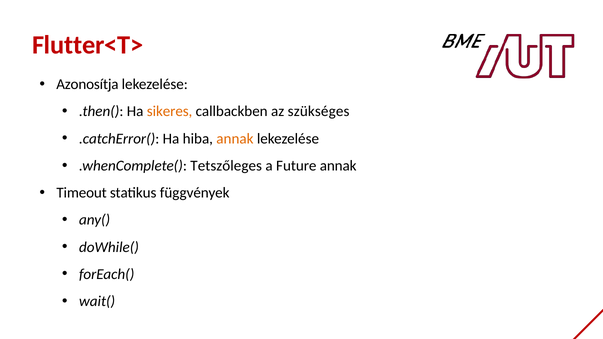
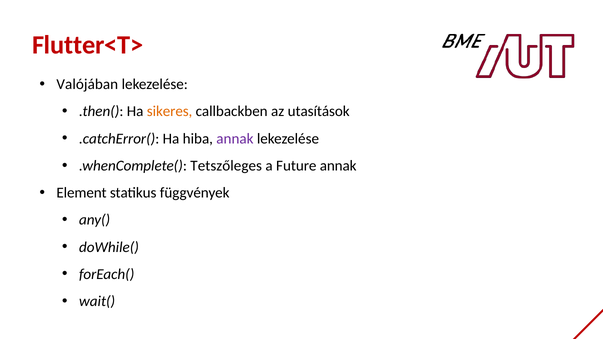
Azonosítja: Azonosítja -> Valójában
szükséges: szükséges -> utasítások
annak at (235, 139) colour: orange -> purple
Timeout: Timeout -> Element
